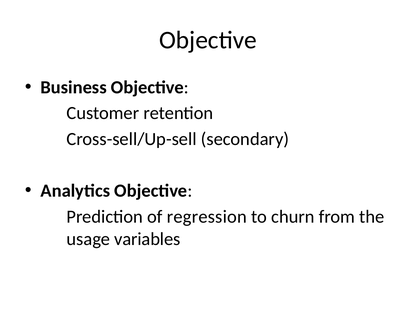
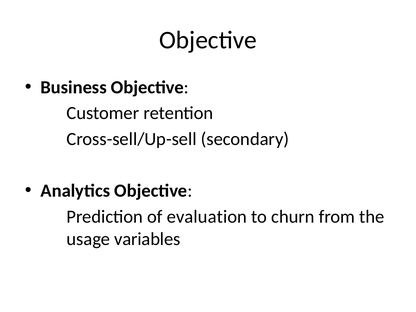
regression: regression -> evaluation
